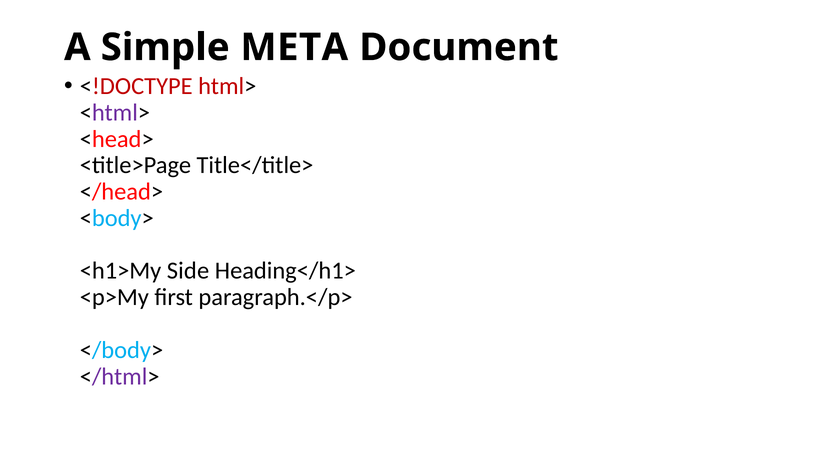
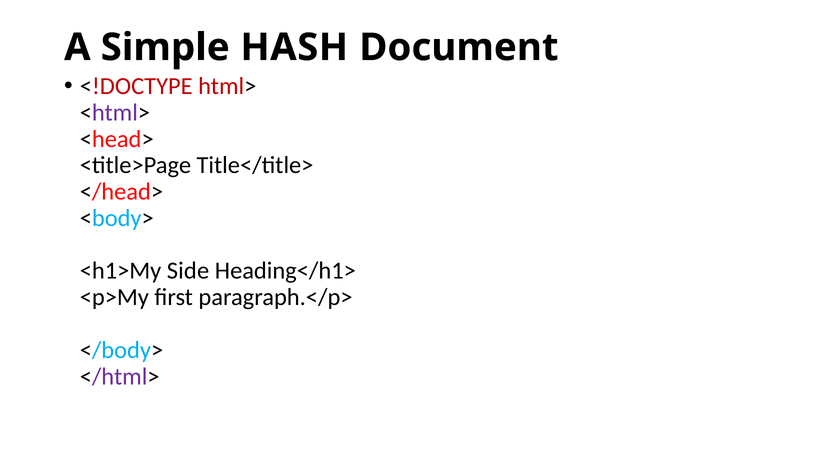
META: META -> HASH
